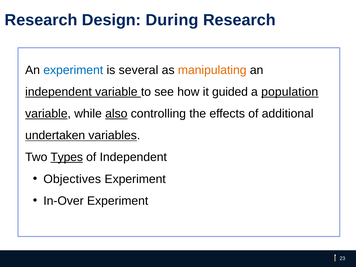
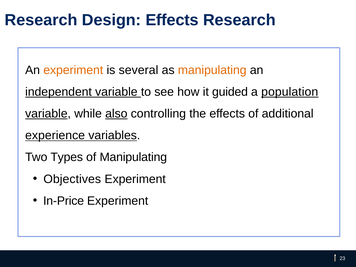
Design During: During -> Effects
experiment at (73, 70) colour: blue -> orange
undertaken: undertaken -> experience
Types underline: present -> none
of Independent: Independent -> Manipulating
In-Over: In-Over -> In-Price
